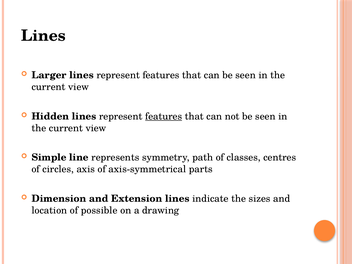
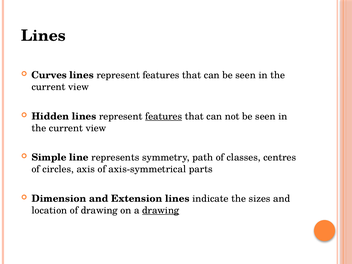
Larger: Larger -> Curves
of possible: possible -> drawing
drawing at (161, 210) underline: none -> present
